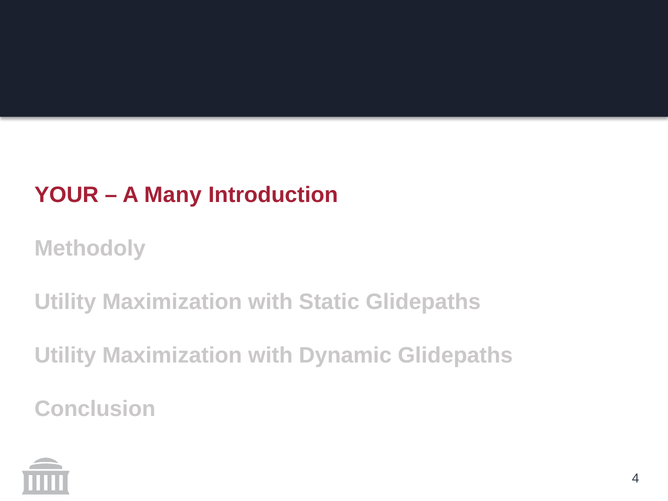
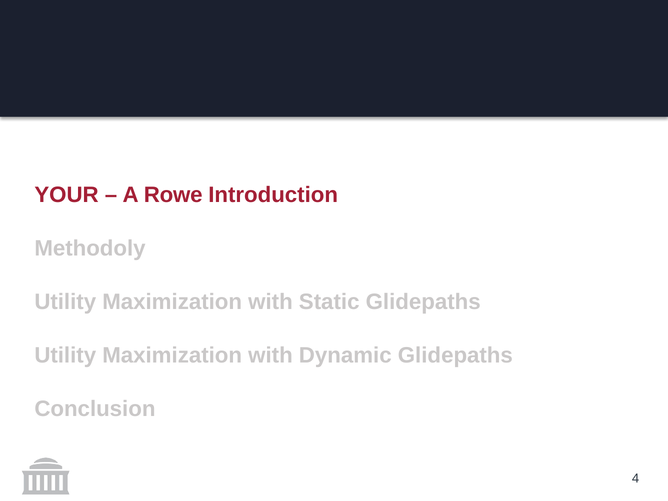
Many: Many -> Rowe
